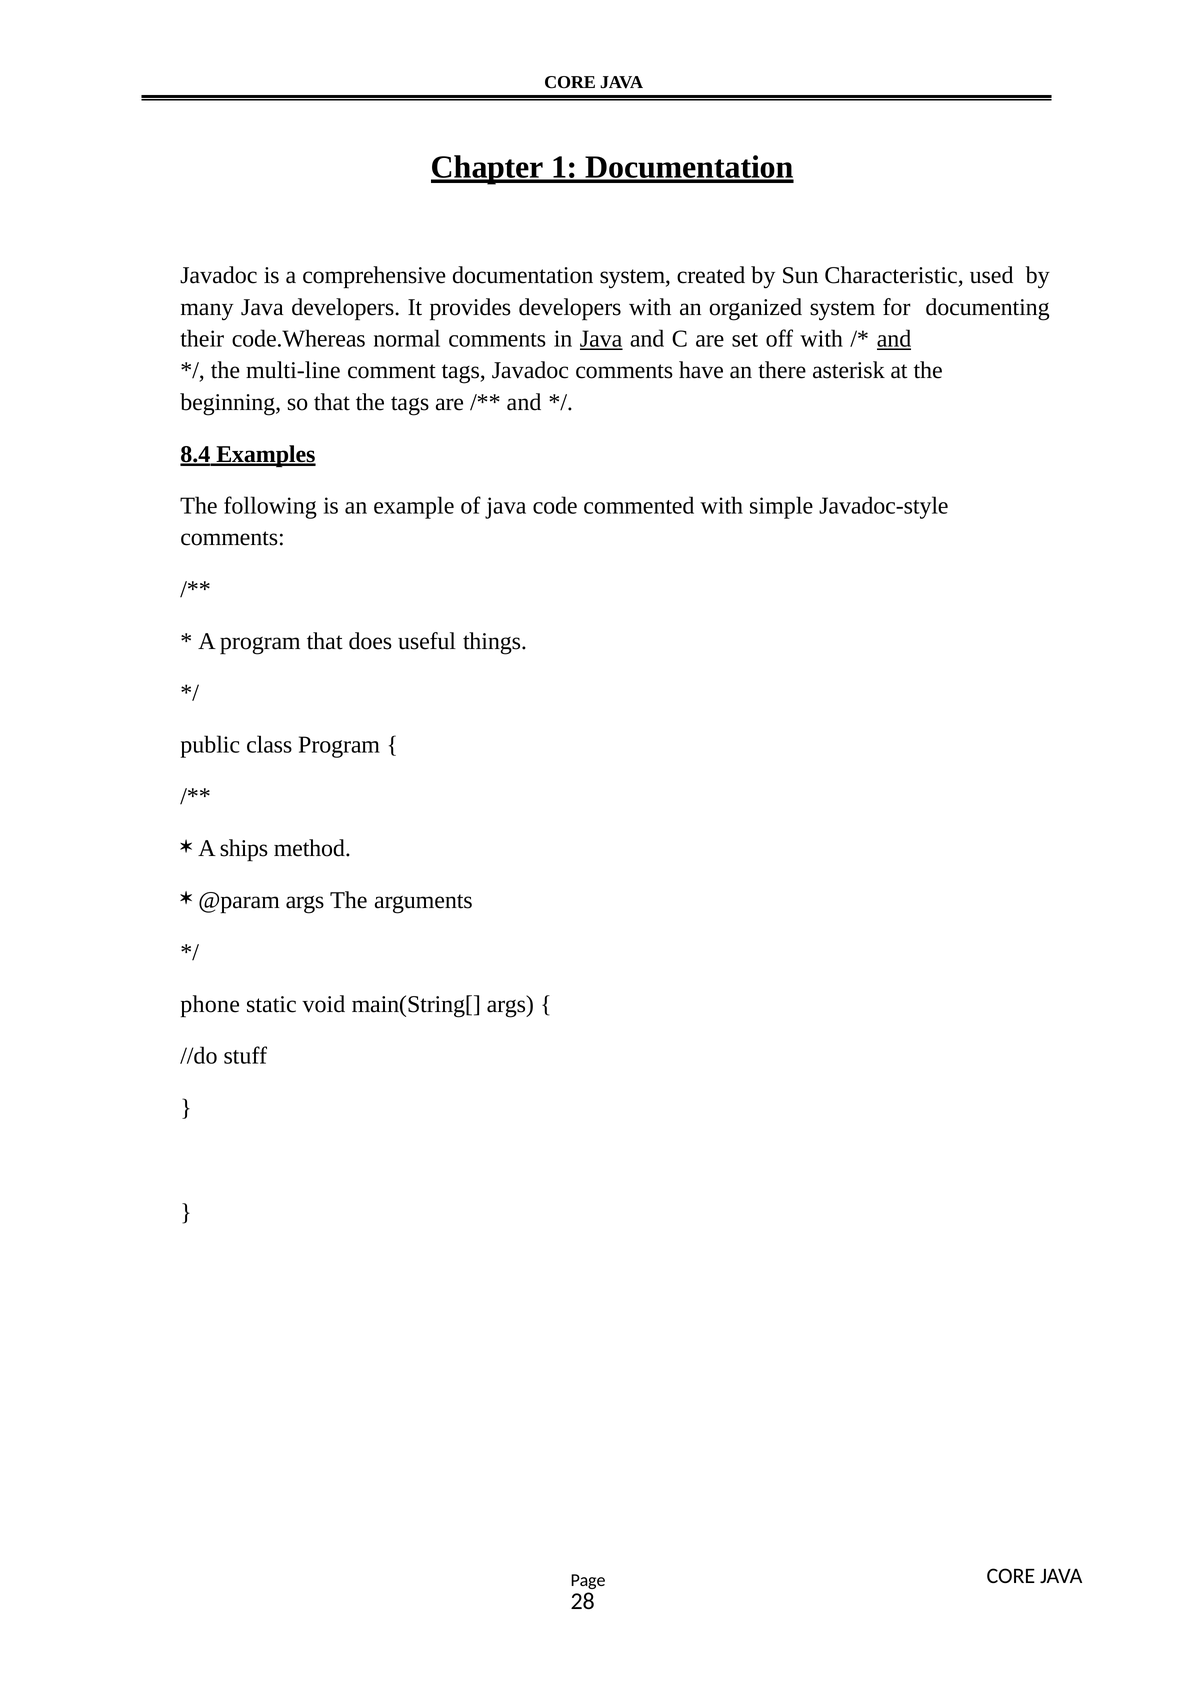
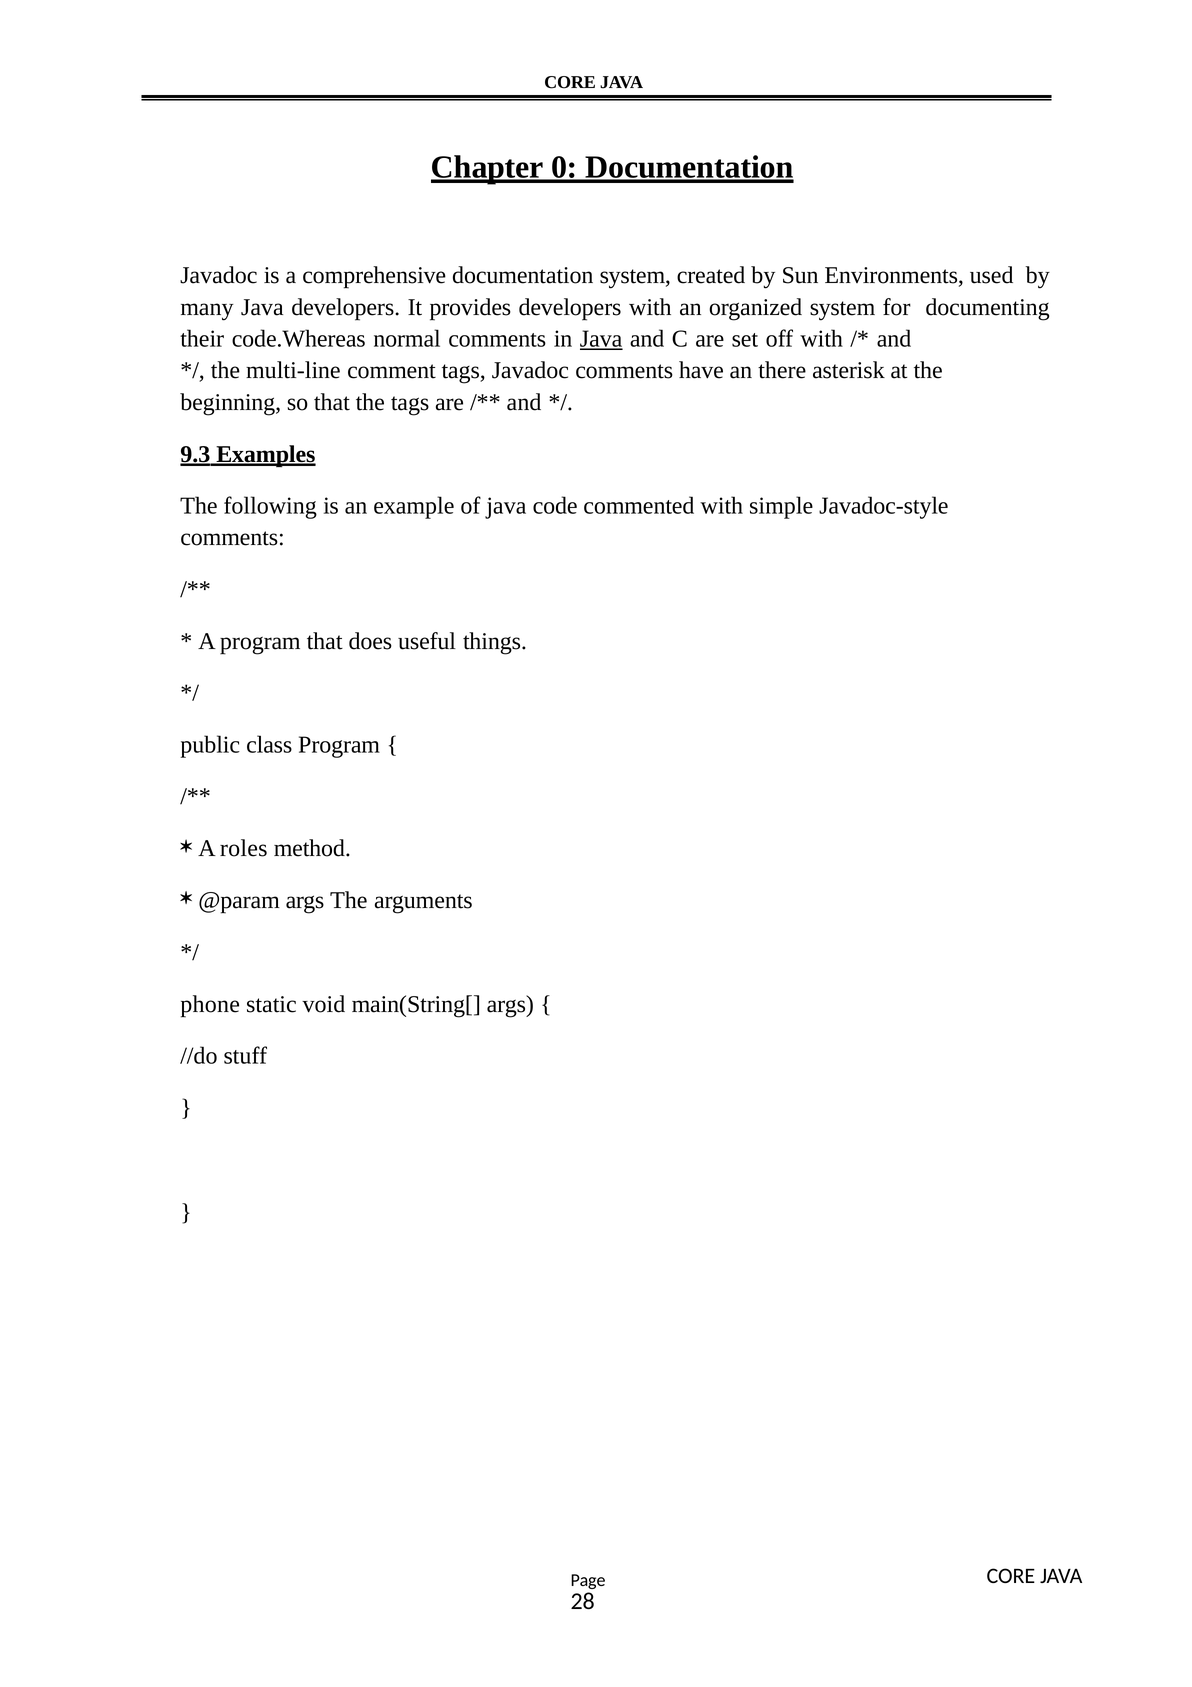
1: 1 -> 0
Characteristic: Characteristic -> Environments
and at (894, 339) underline: present -> none
8.4: 8.4 -> 9.3
ships: ships -> roles
